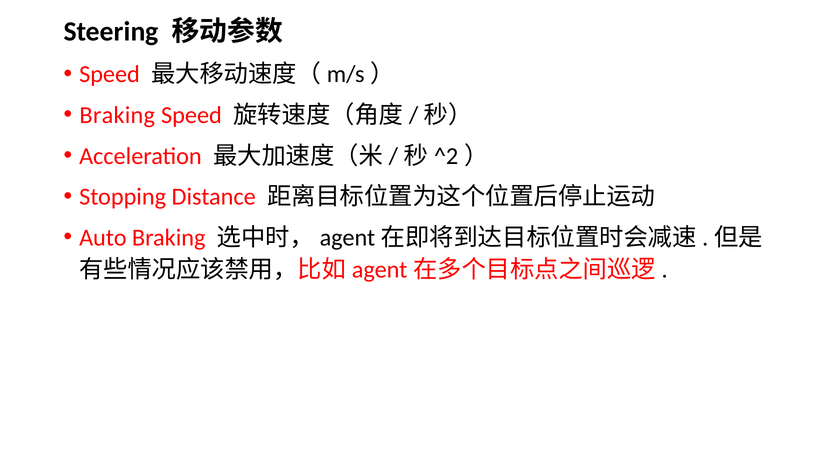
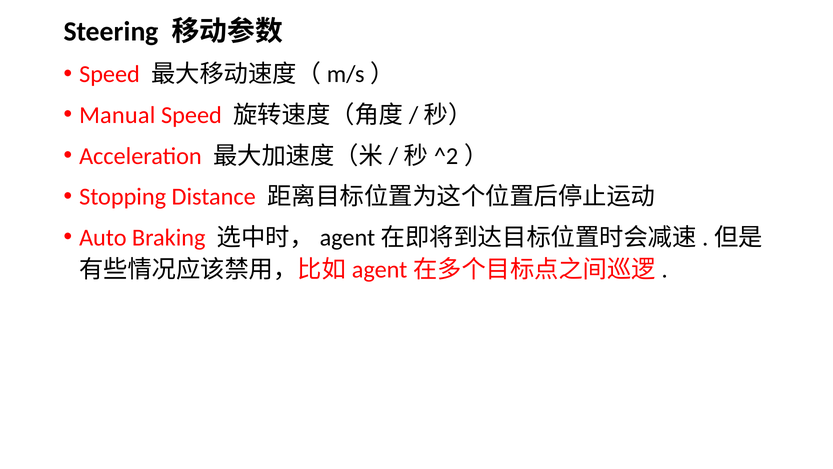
Braking at (117, 115): Braking -> Manual
